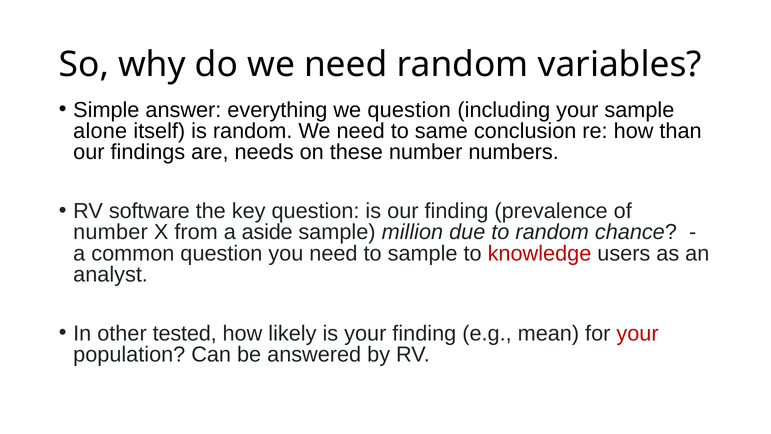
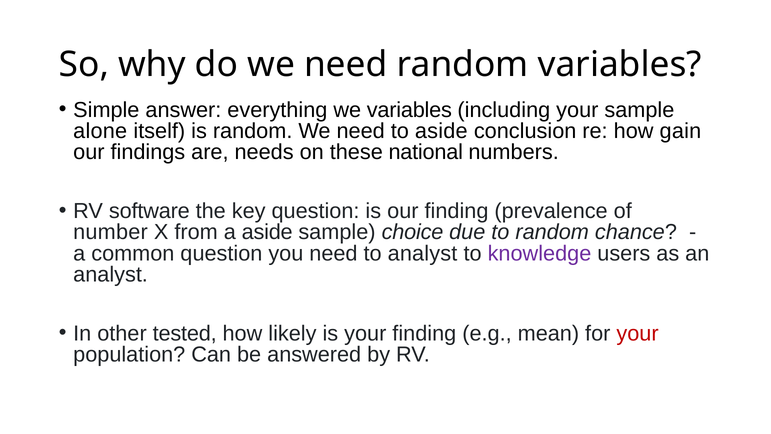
we question: question -> variables
to same: same -> aside
than: than -> gain
these number: number -> national
million: million -> choice
to sample: sample -> analyst
knowledge colour: red -> purple
